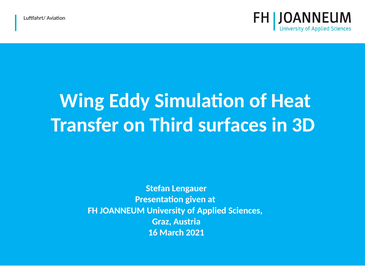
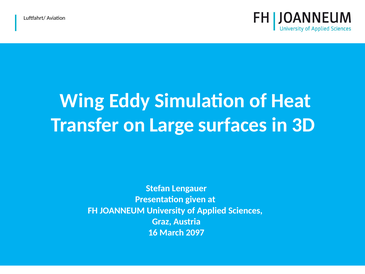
Third: Third -> Large
2021: 2021 -> 2097
